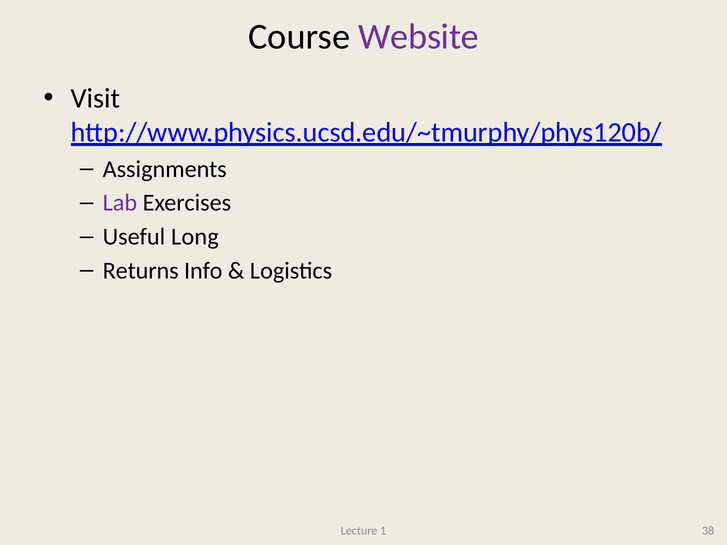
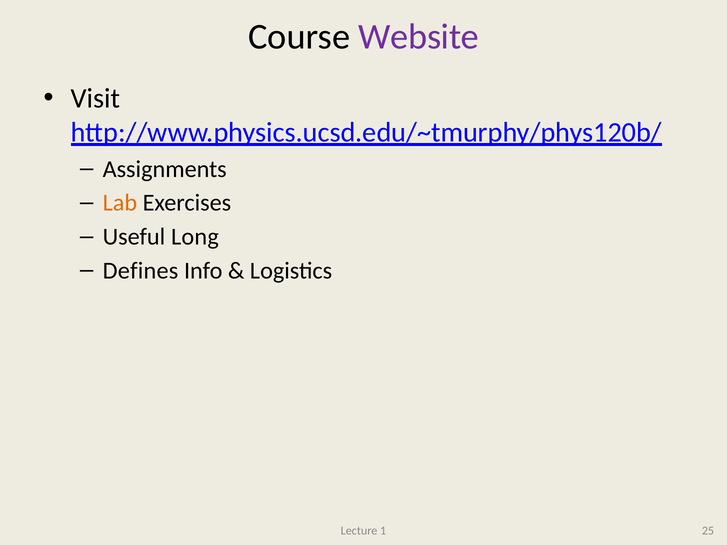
Lab colour: purple -> orange
Returns: Returns -> Defines
38: 38 -> 25
